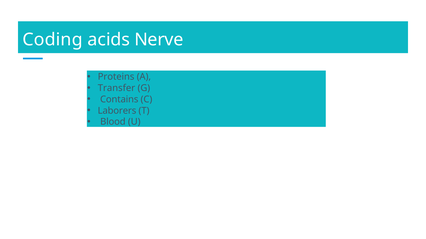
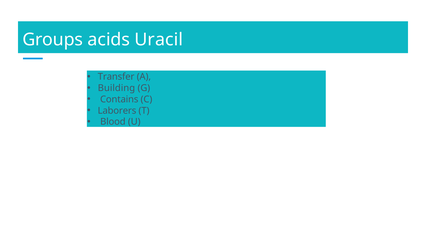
Coding: Coding -> Groups
Nerve: Nerve -> Uracil
Proteins: Proteins -> Transfer
Transfer: Transfer -> Building
